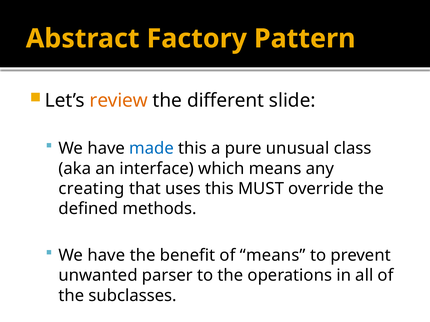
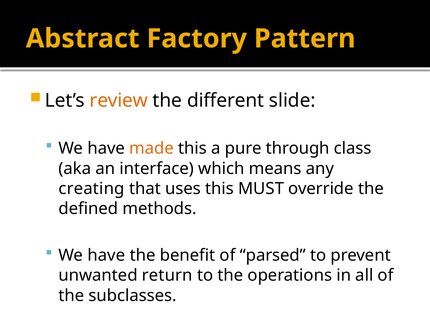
made colour: blue -> orange
unusual: unusual -> through
of means: means -> parsed
parser: parser -> return
